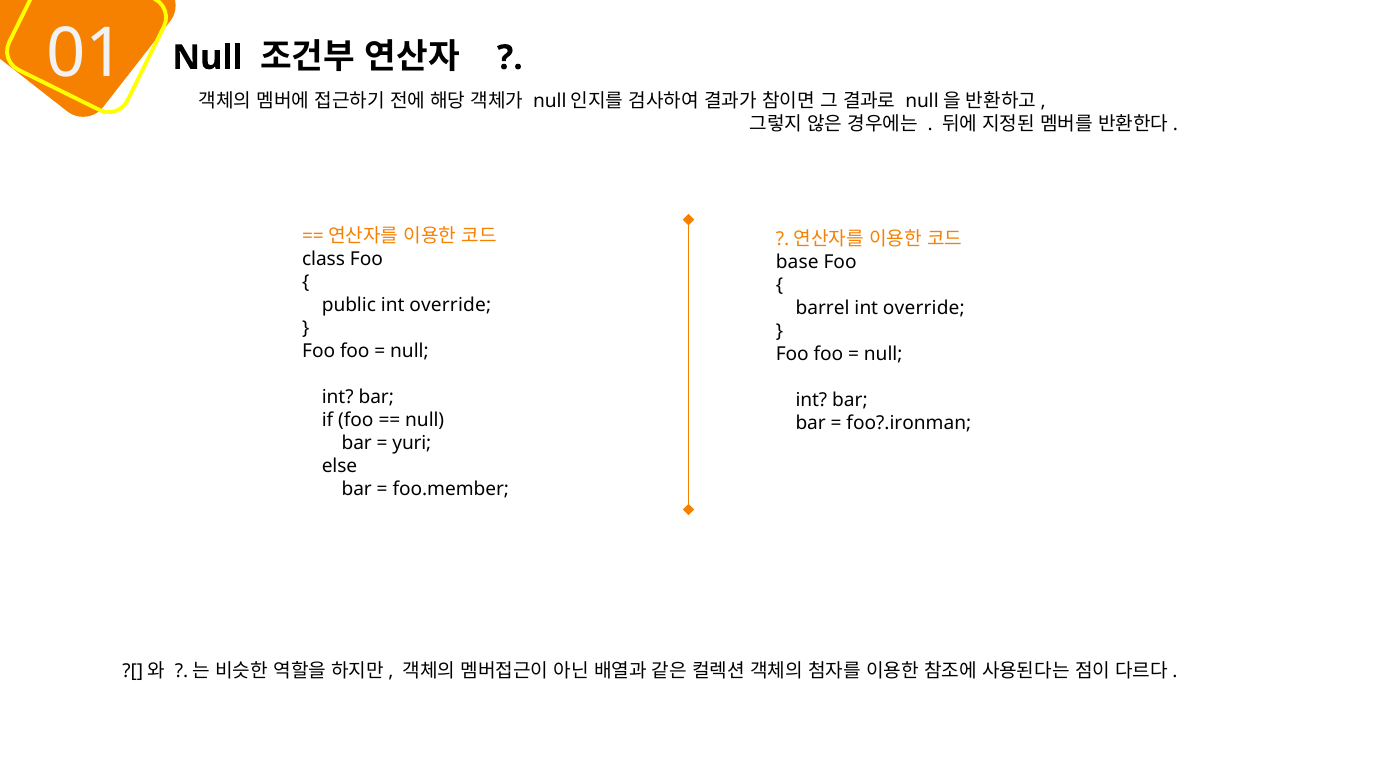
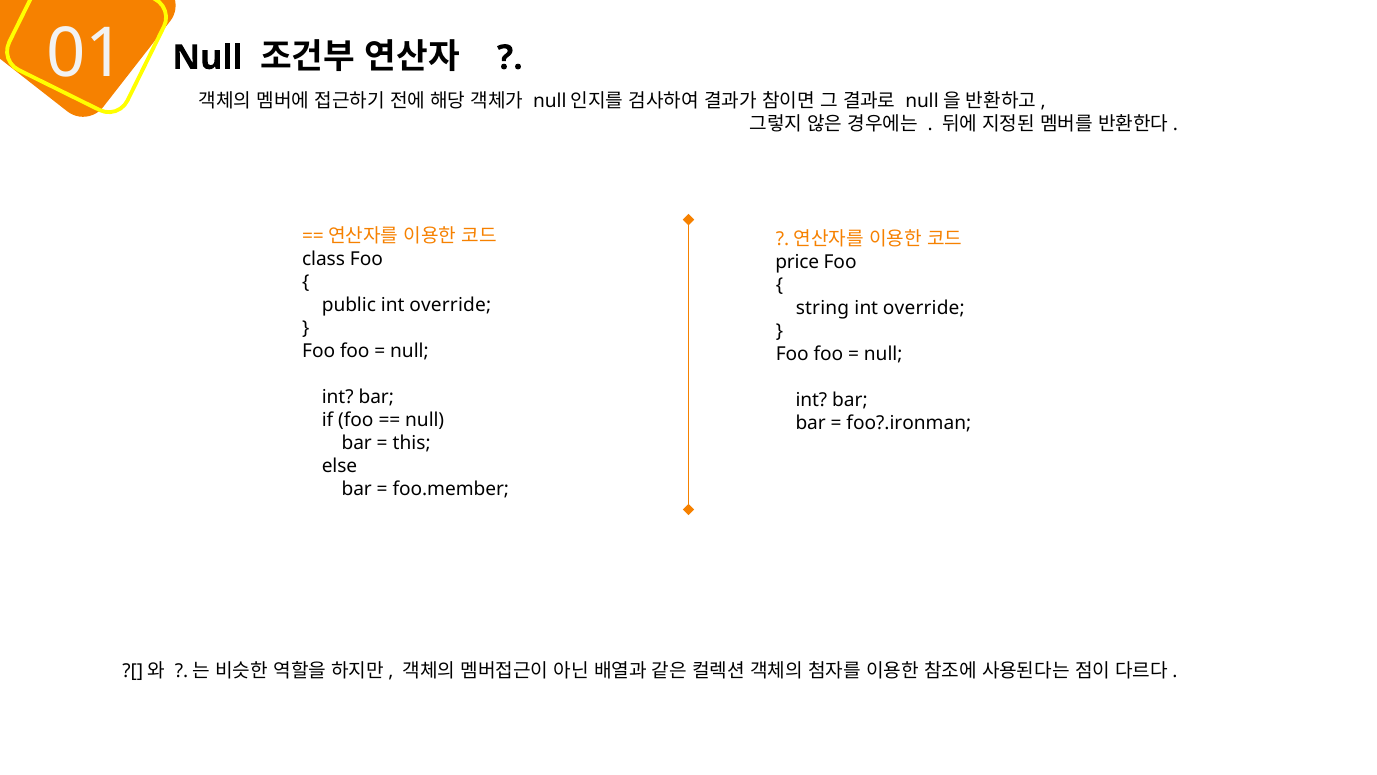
base: base -> price
barrel: barrel -> string
yuri: yuri -> this
